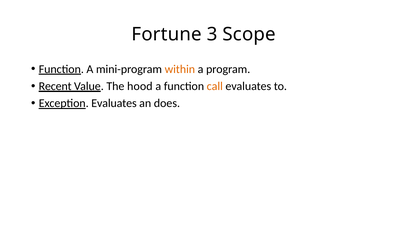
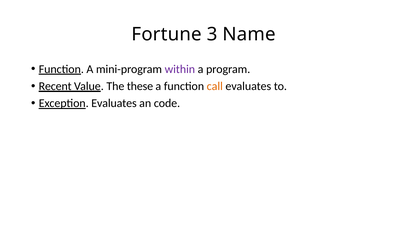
Scope: Scope -> Name
within colour: orange -> purple
hood: hood -> these
does: does -> code
